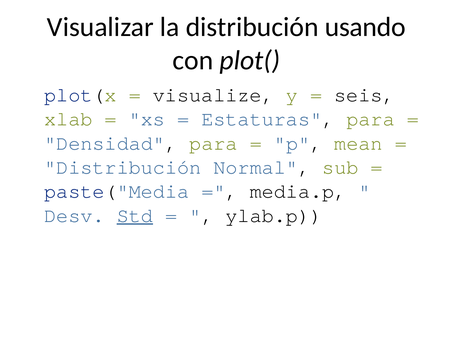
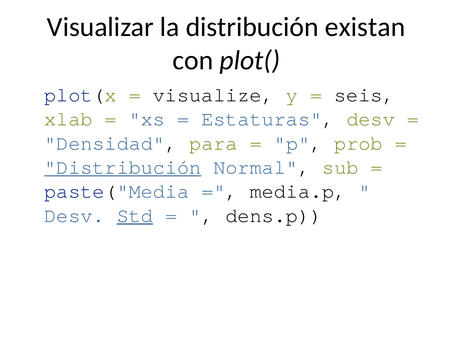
usando: usando -> existan
Estaturas para: para -> desv
mean: mean -> prob
Distribución at (123, 168) underline: none -> present
ylab.p: ylab.p -> dens.p
